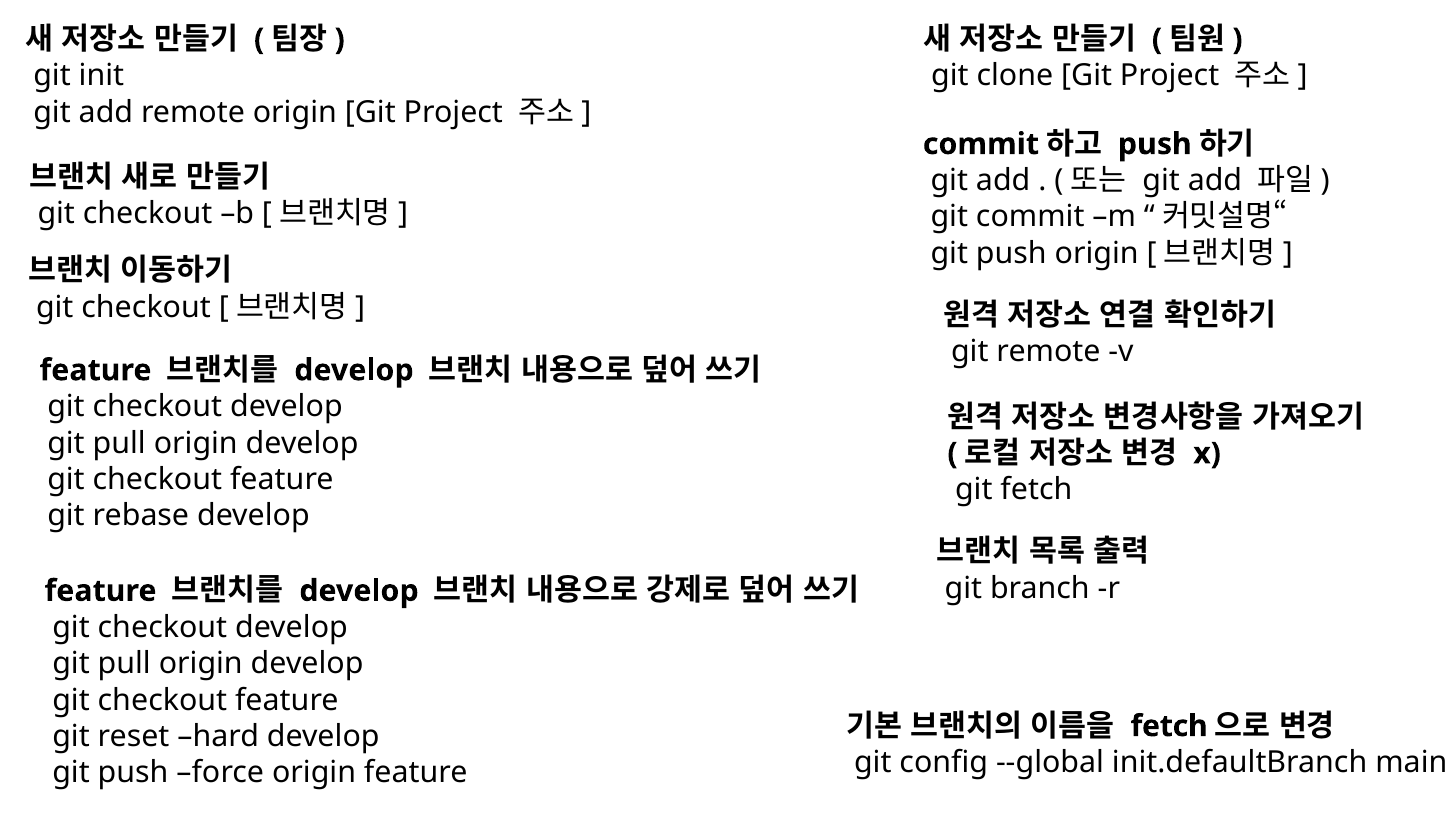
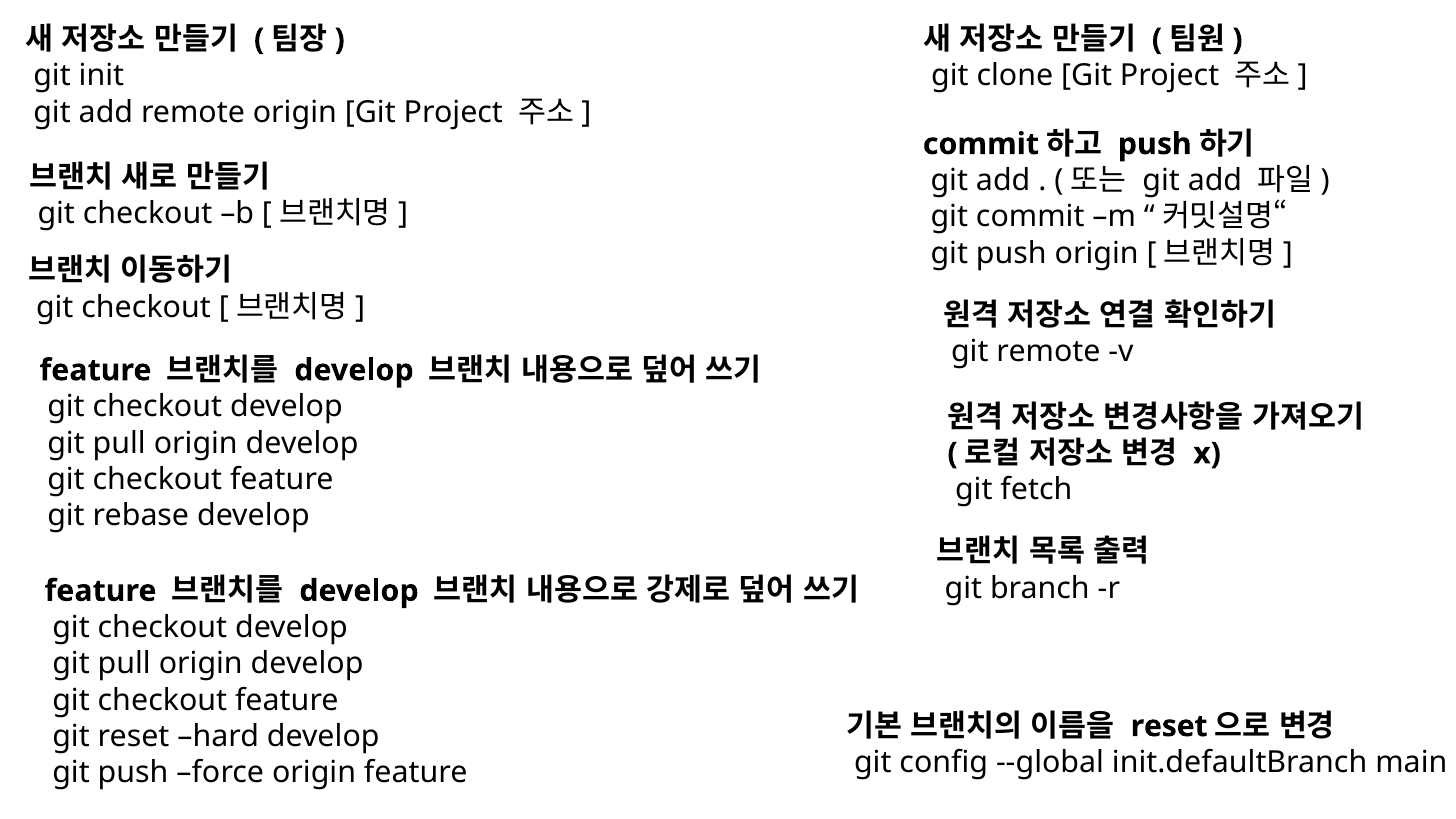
fetch at (1169, 726): fetch -> reset
